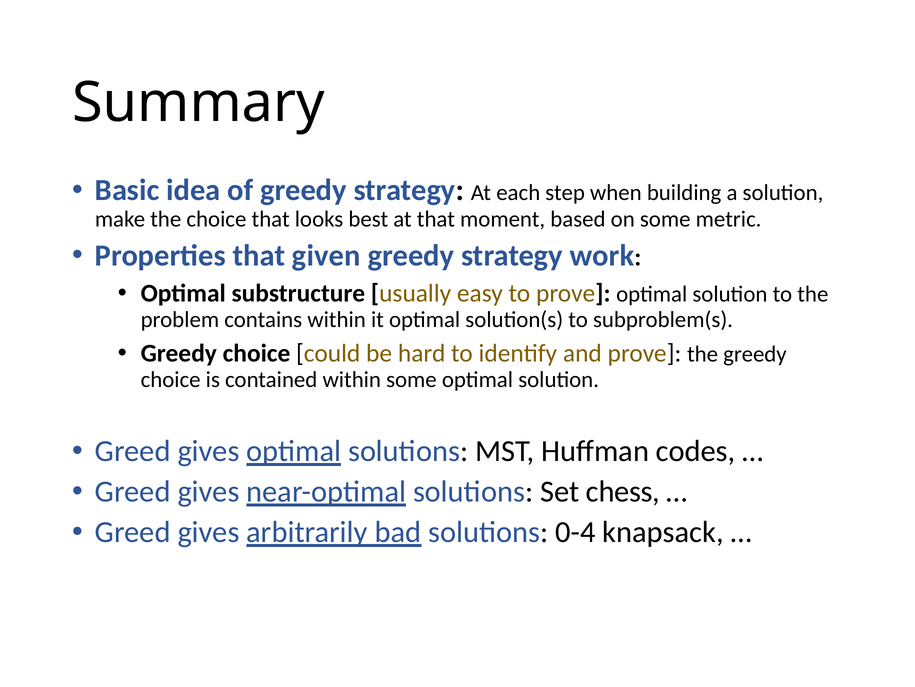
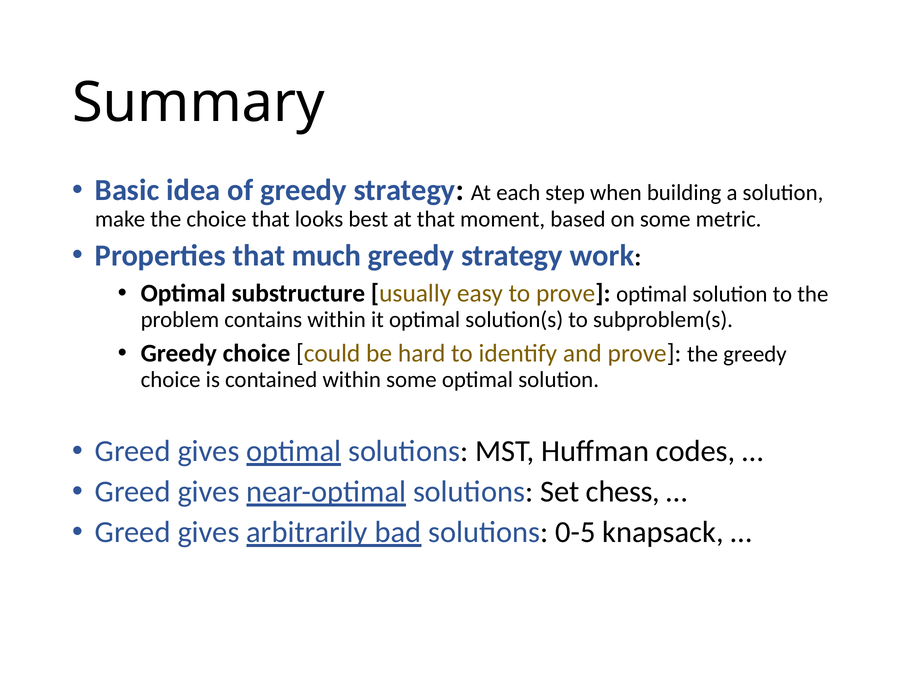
given: given -> much
0-4: 0-4 -> 0-5
